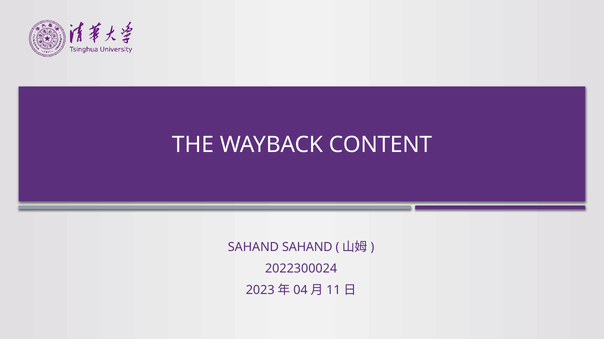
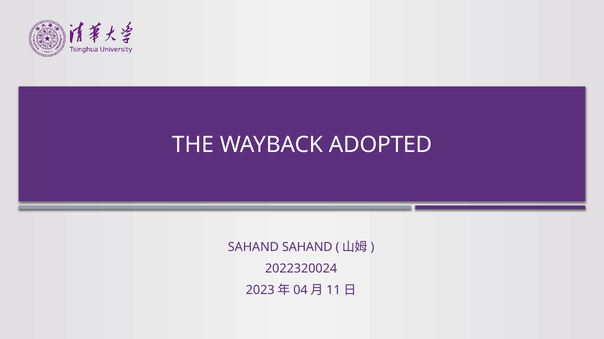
CONTENT: CONTENT -> ADOPTED
2022300024: 2022300024 -> 2022320024
